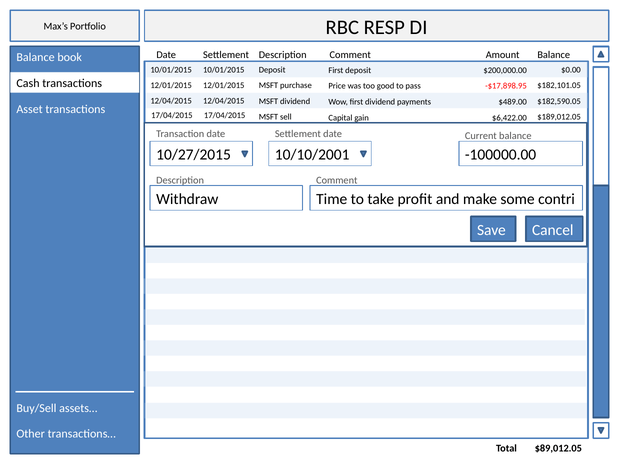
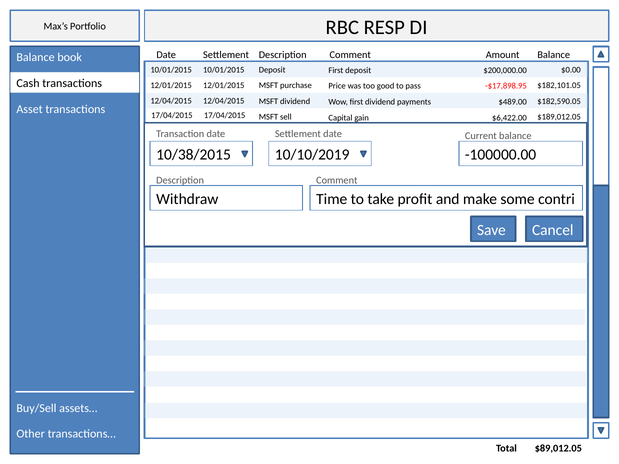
10/27/2015: 10/27/2015 -> 10/38/2015
10/10/2001: 10/10/2001 -> 10/10/2019
